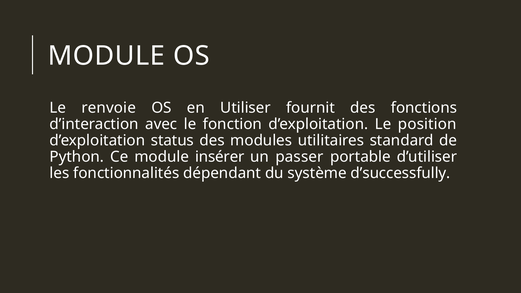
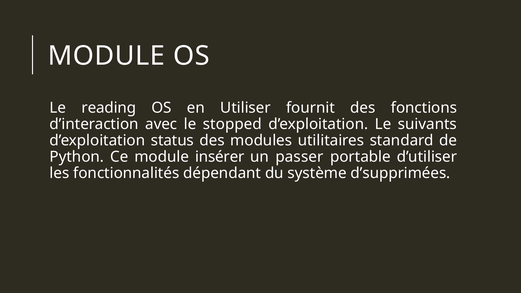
renvoie: renvoie -> reading
fonction: fonction -> stopped
position: position -> suivants
d’successfully: d’successfully -> d’supprimées
